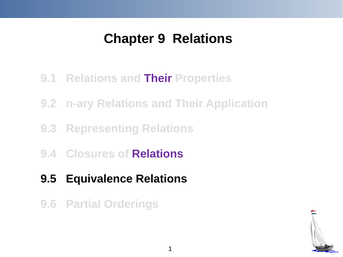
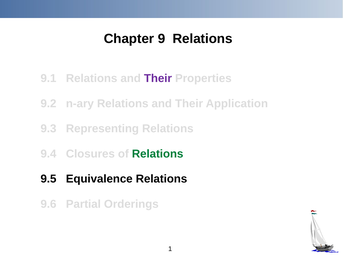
Relations at (158, 154) colour: purple -> green
